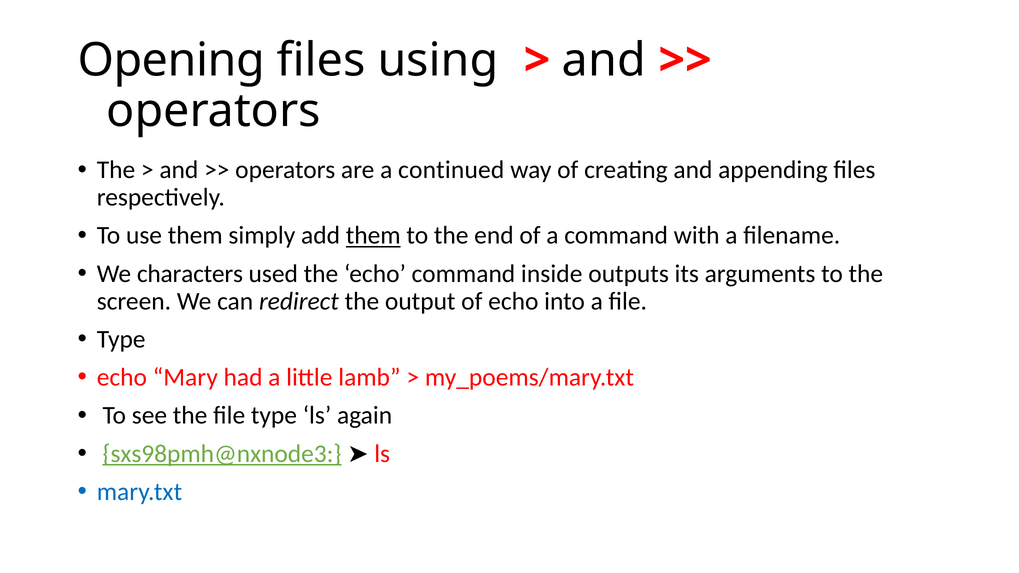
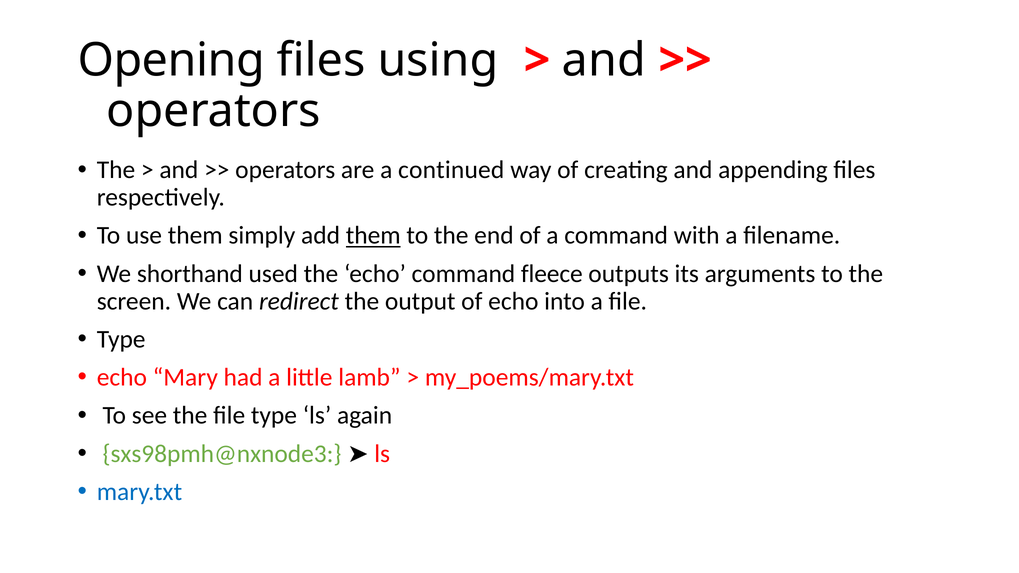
characters: characters -> shorthand
inside: inside -> fleece
sxs98pmh@nxnode3 underline: present -> none
